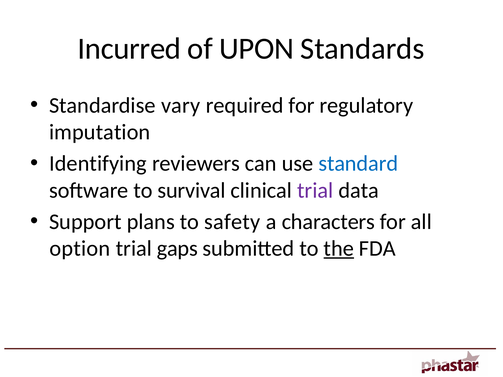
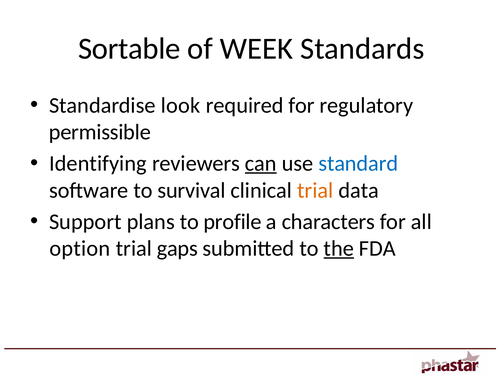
Incurred: Incurred -> Sortable
UPON: UPON -> WEEK
vary: vary -> look
imputation: imputation -> permissible
can underline: none -> present
trial at (315, 190) colour: purple -> orange
safety: safety -> profile
